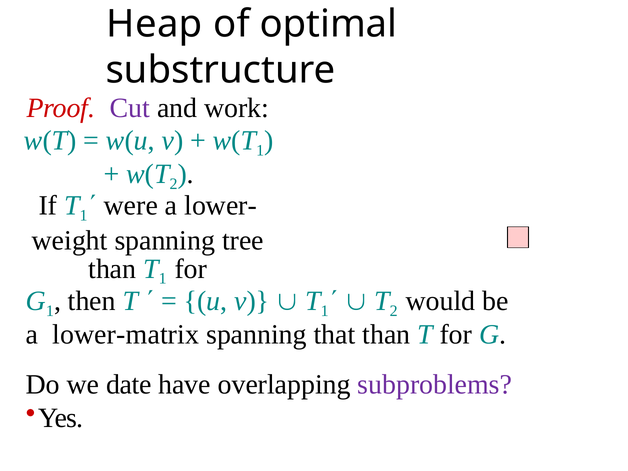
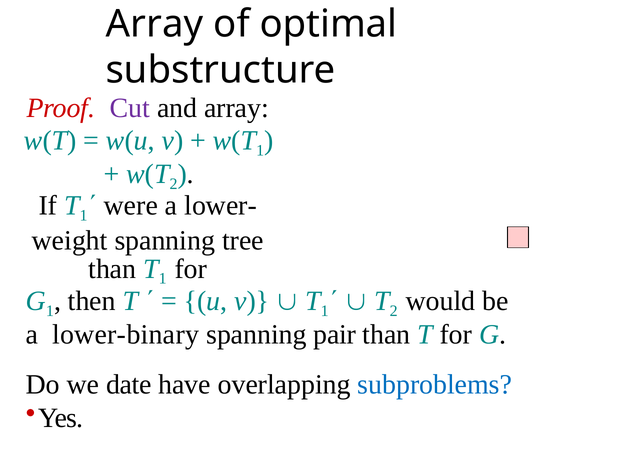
Heap at (154, 24): Heap -> Array
and work: work -> array
lower-matrix: lower-matrix -> lower-binary
that: that -> pair
subproblems colour: purple -> blue
